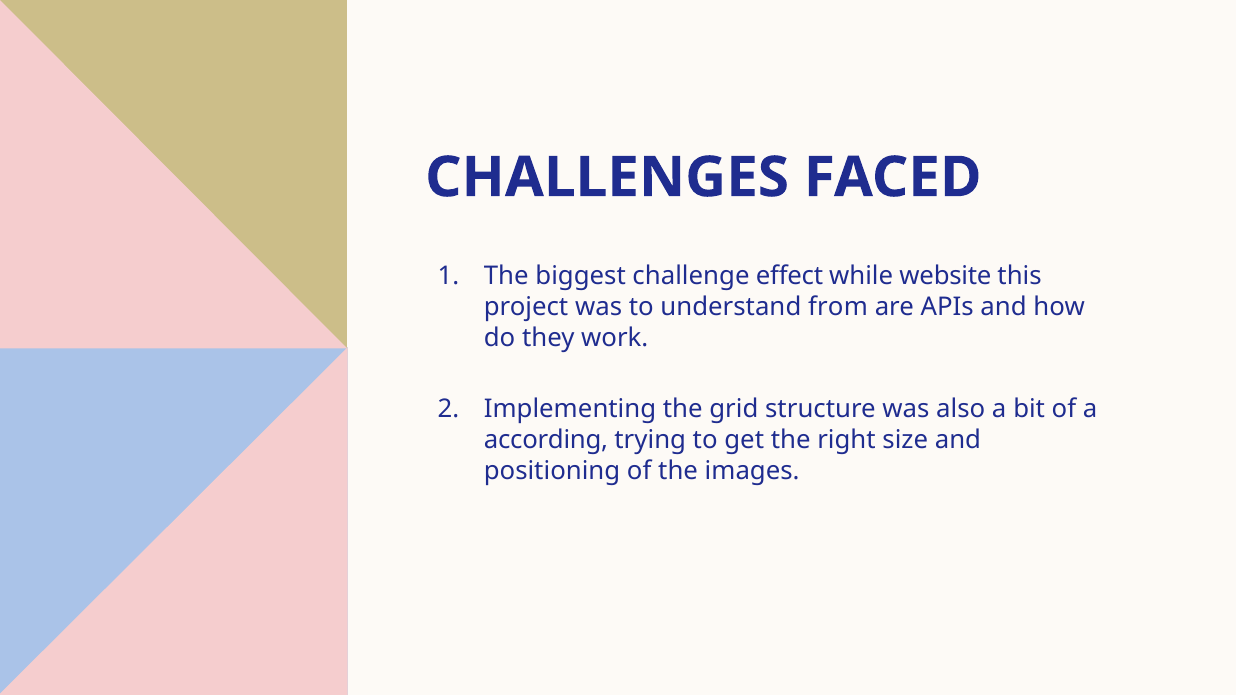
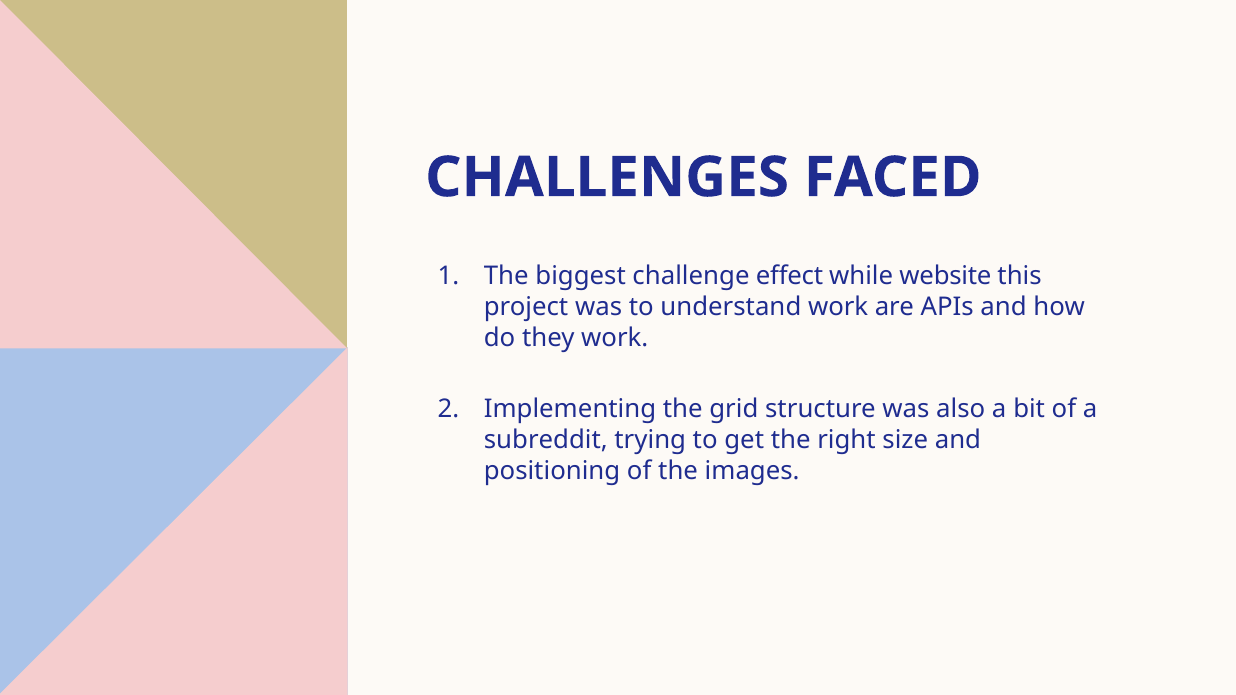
understand from: from -> work
according: according -> subreddit
